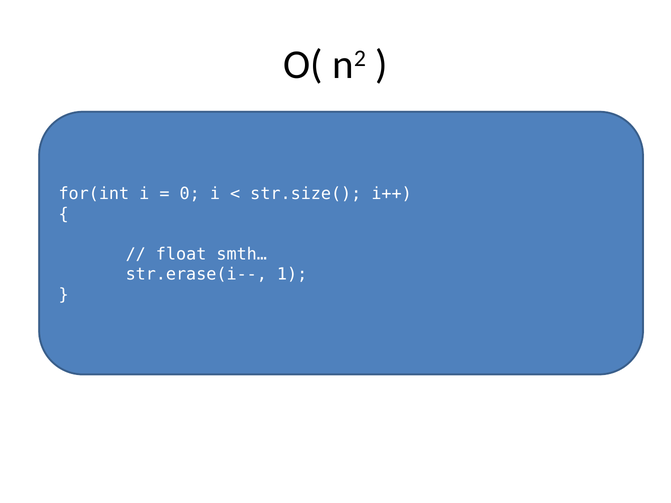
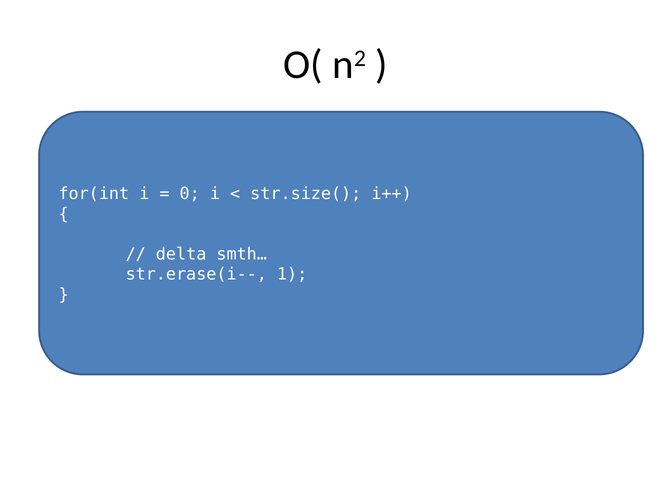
float: float -> delta
